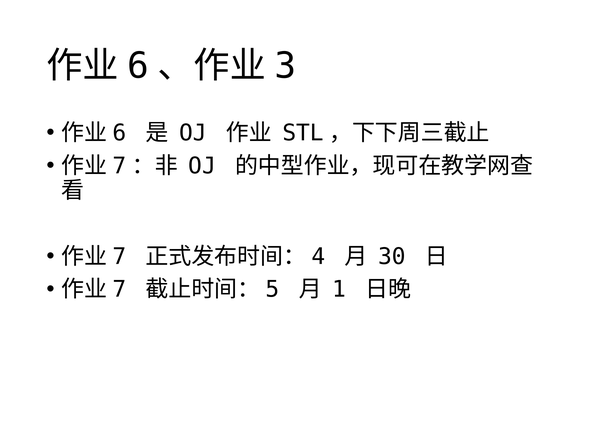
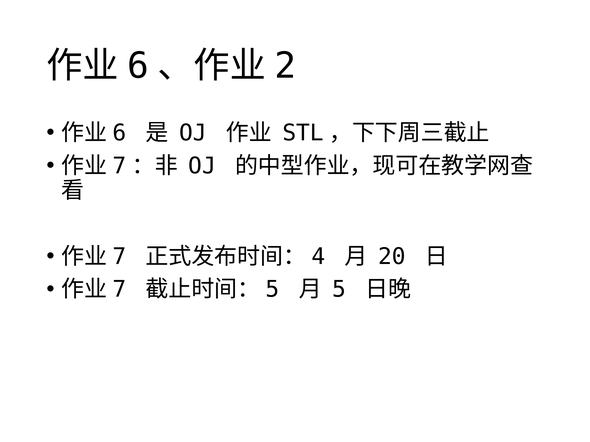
3: 3 -> 2
30: 30 -> 20
1: 1 -> 5
